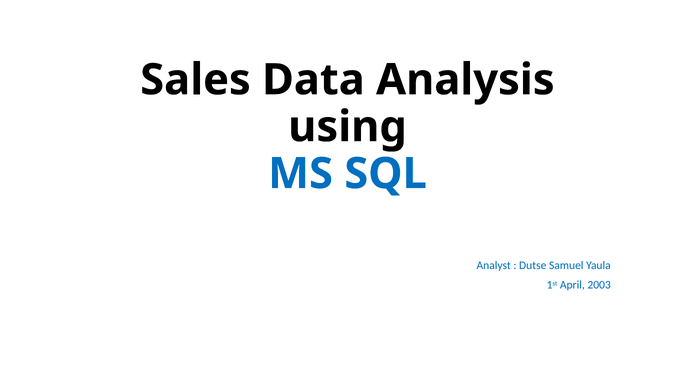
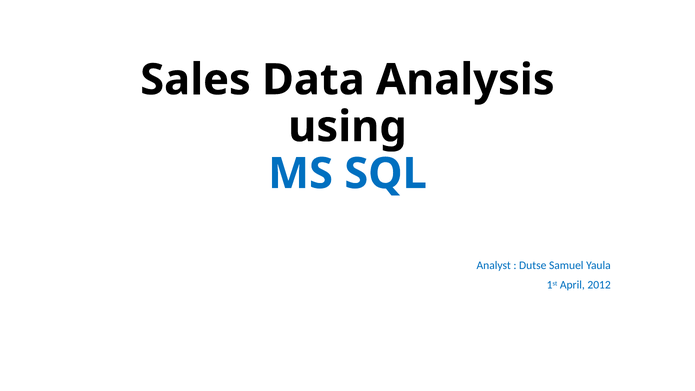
2003: 2003 -> 2012
